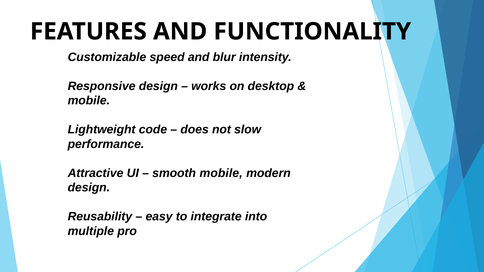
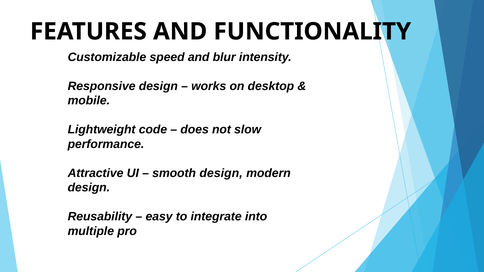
smooth mobile: mobile -> design
